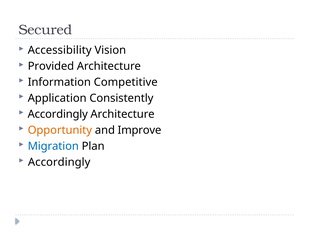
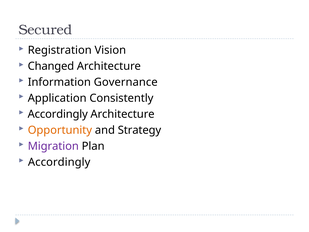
Accessibility: Accessibility -> Registration
Provided: Provided -> Changed
Competitive: Competitive -> Governance
Improve: Improve -> Strategy
Migration colour: blue -> purple
